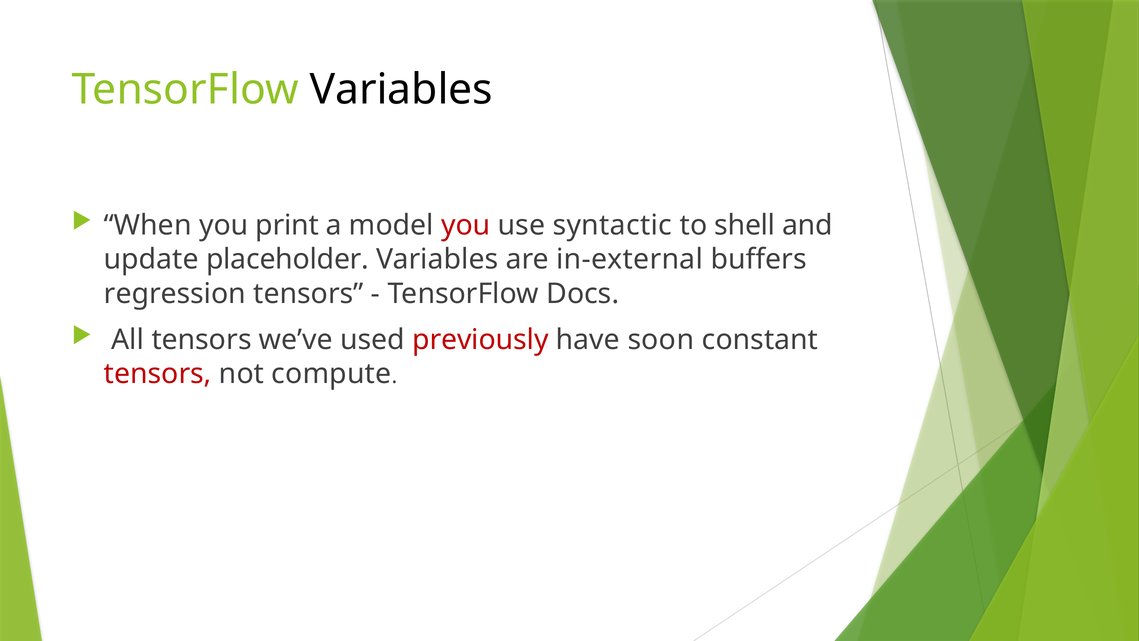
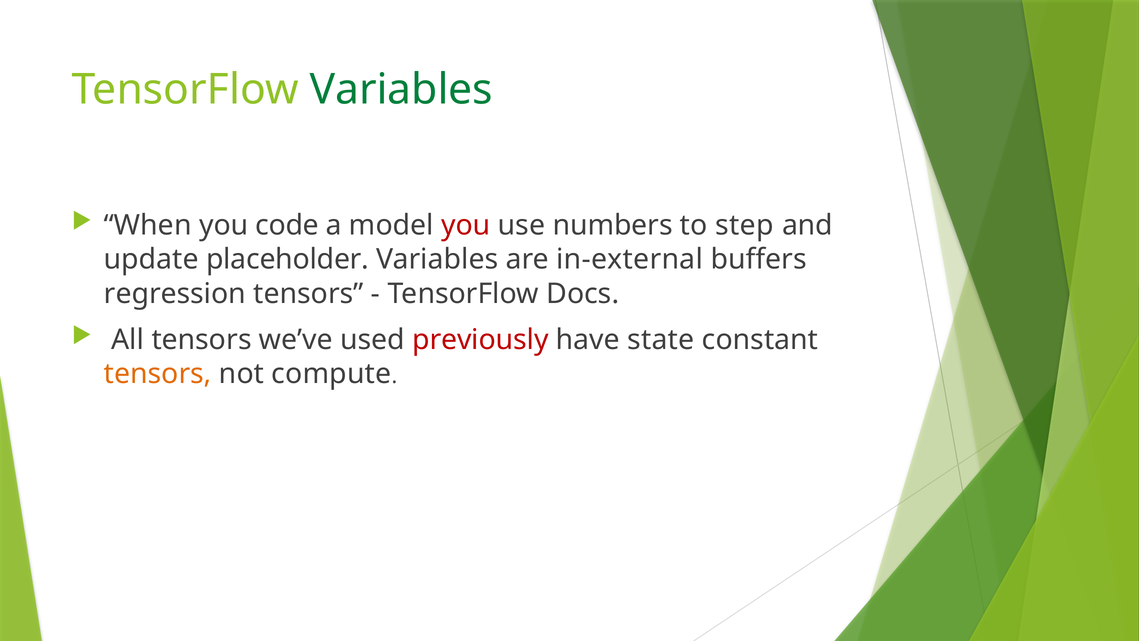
Variables at (401, 90) colour: black -> green
print: print -> code
syntactic: syntactic -> numbers
shell: shell -> step
soon: soon -> state
tensors at (158, 374) colour: red -> orange
